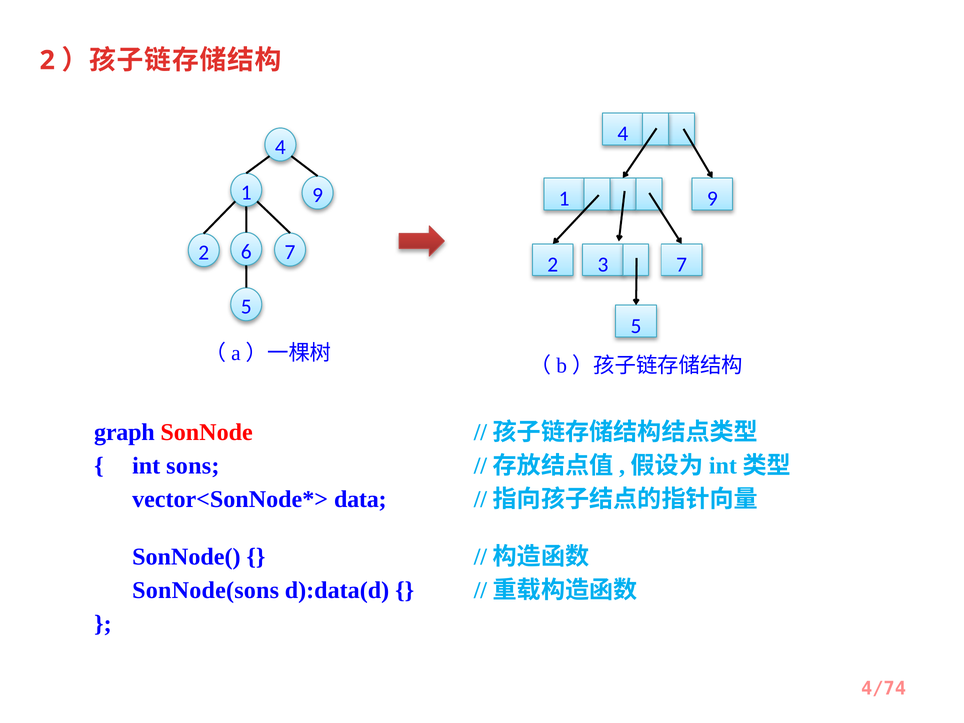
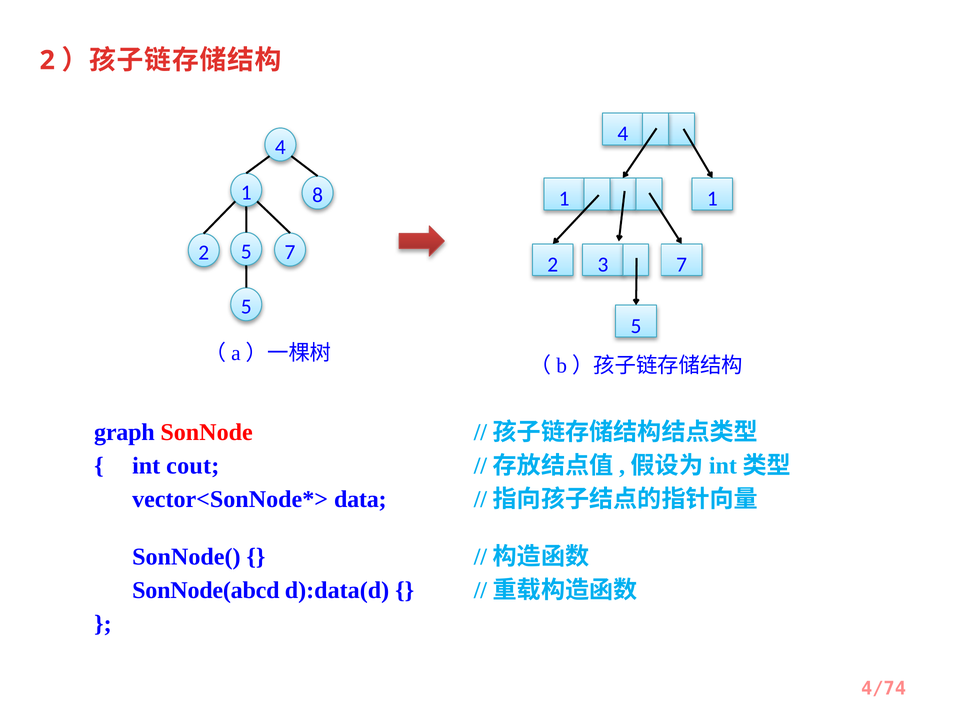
9 at (318, 195): 9 -> 8
9 at (712, 199): 9 -> 1
6 at (246, 252): 6 -> 5
sons: sons -> cout
SonNode(sons: SonNode(sons -> SonNode(abcd
